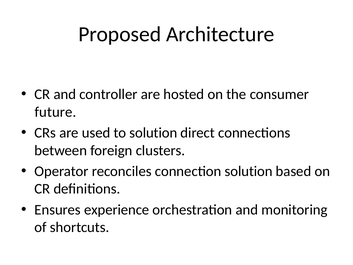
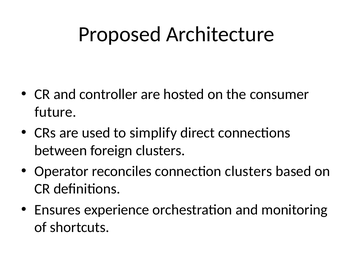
to solution: solution -> simplify
connection solution: solution -> clusters
